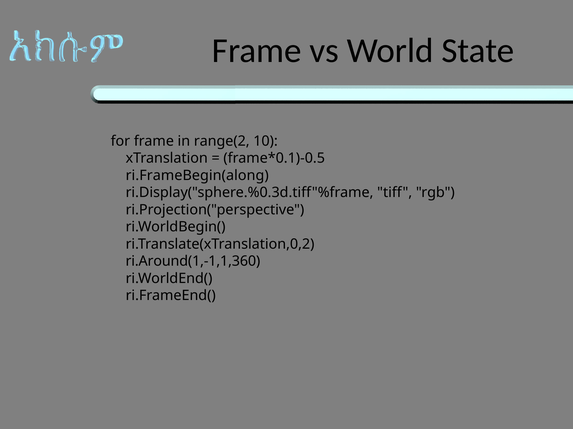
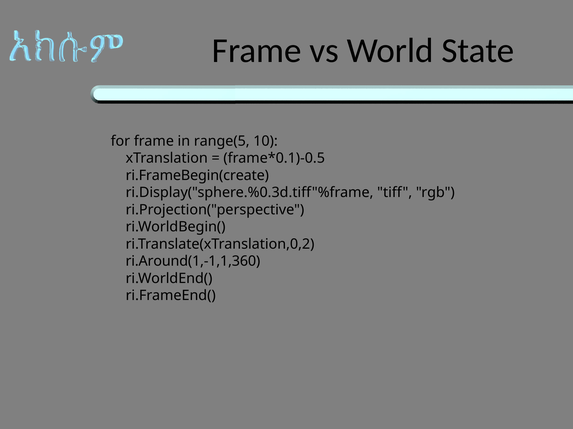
range(2: range(2 -> range(5
ri.FrameBegin(along: ri.FrameBegin(along -> ri.FrameBegin(create
